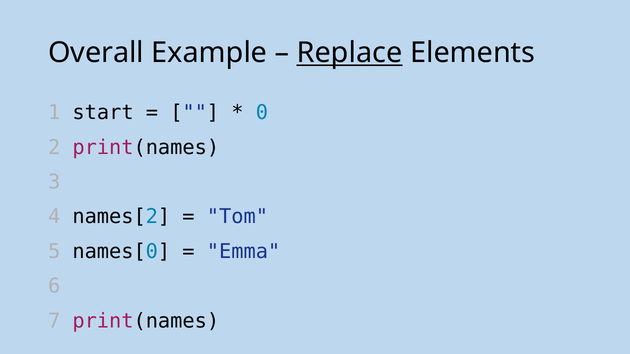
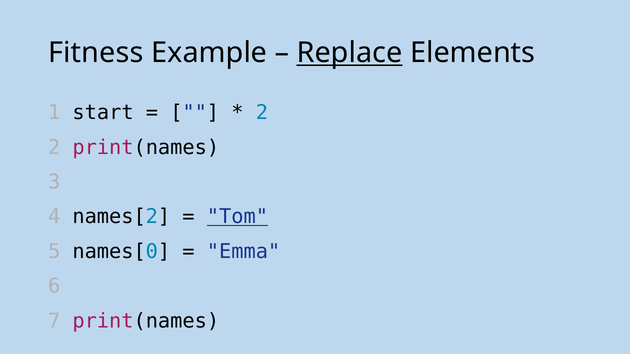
Overall: Overall -> Fitness
0 at (262, 113): 0 -> 2
Tom underline: none -> present
